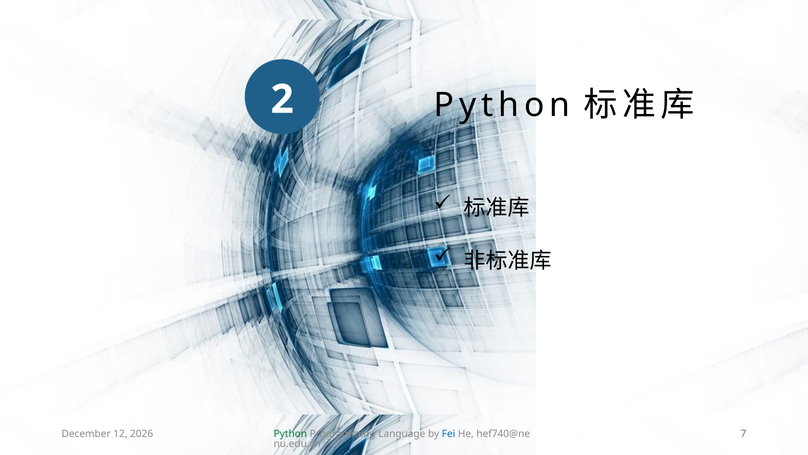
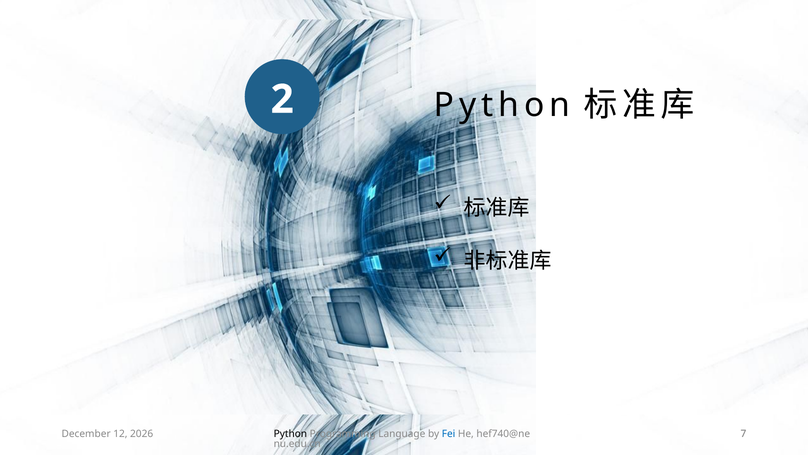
Python at (290, 433) colour: green -> black
